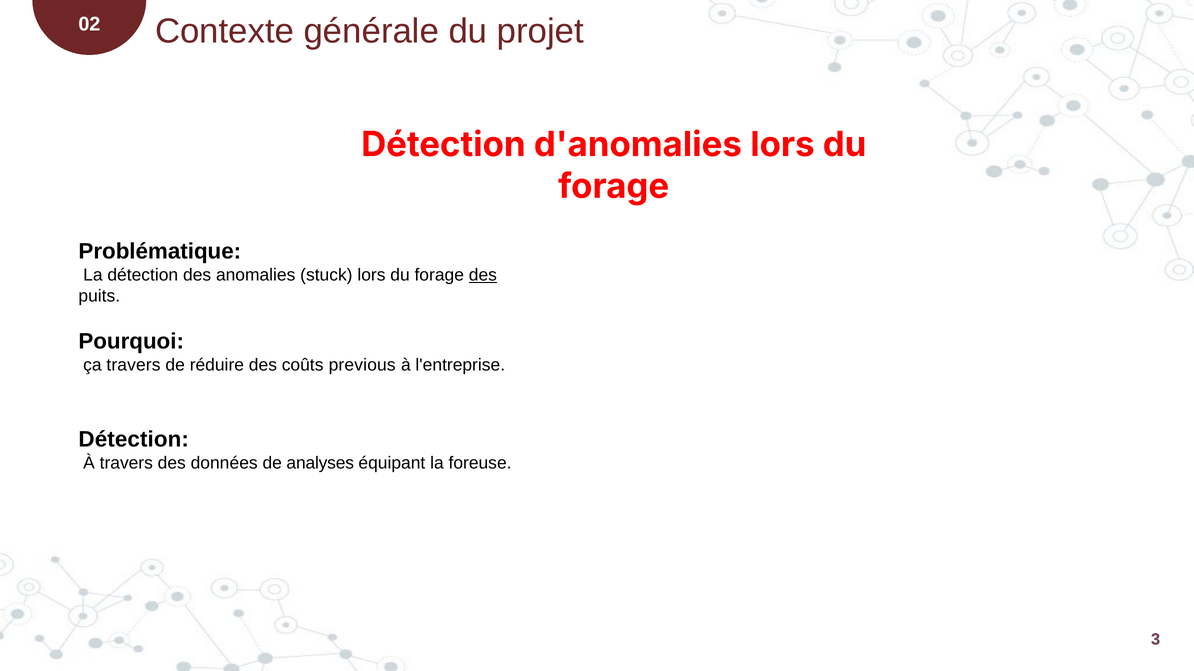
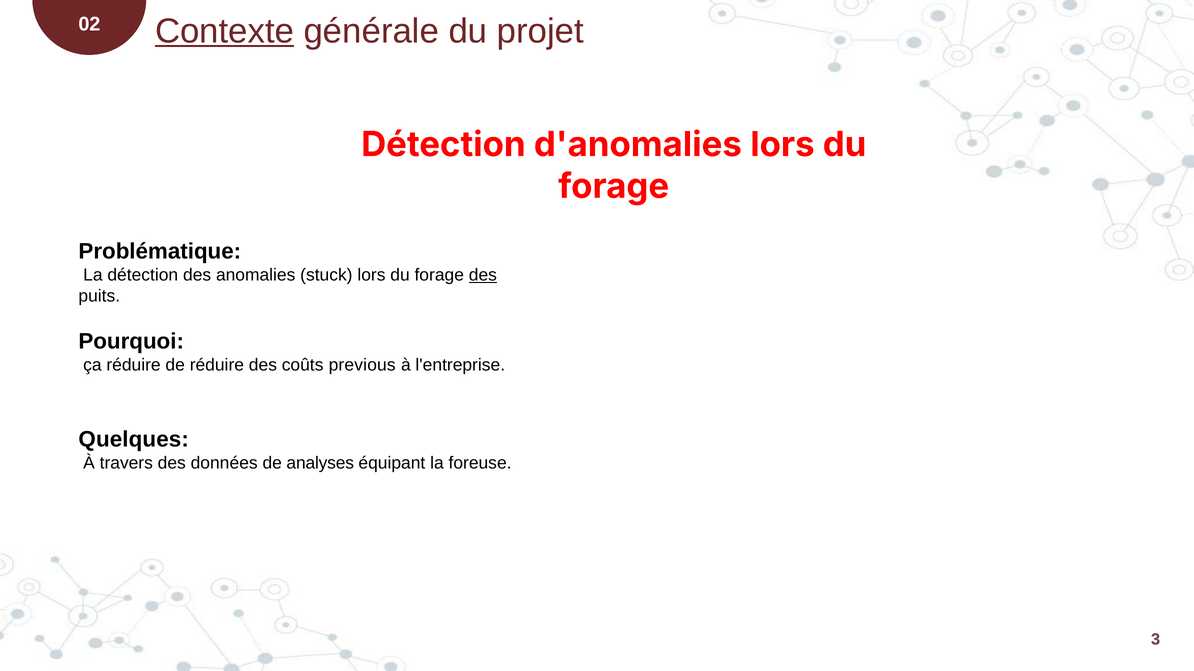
Contexte underline: none -> present
ça travers: travers -> réduire
Détection at (134, 440): Détection -> Quelques
